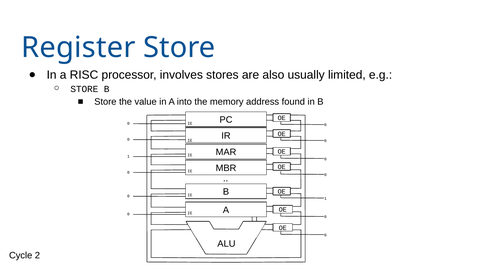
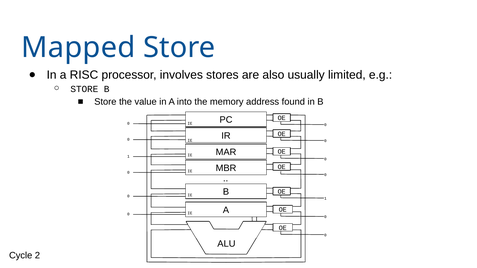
Register: Register -> Mapped
